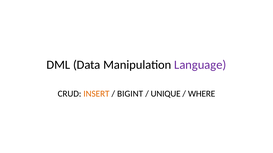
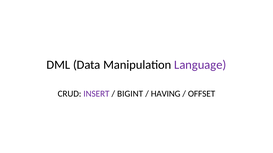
INSERT colour: orange -> purple
UNIQUE: UNIQUE -> HAVING
WHERE: WHERE -> OFFSET
